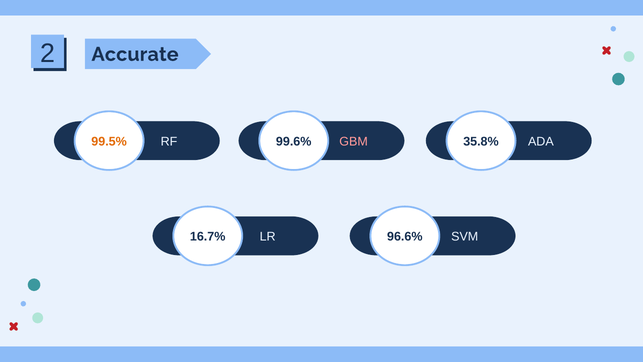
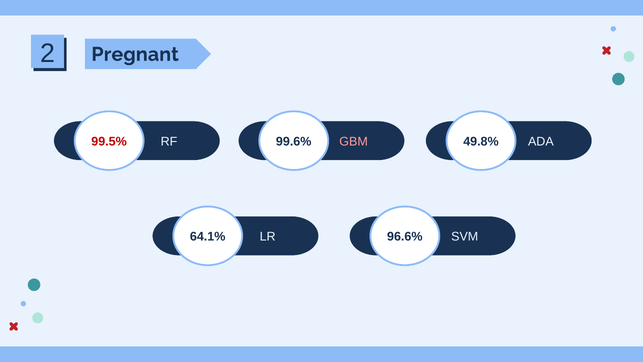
Accurate: Accurate -> Pregnant
99.5% colour: orange -> red
35.8%: 35.8% -> 49.8%
16.7%: 16.7% -> 64.1%
